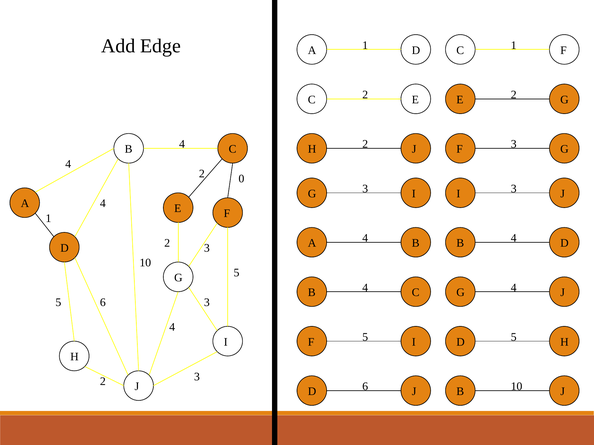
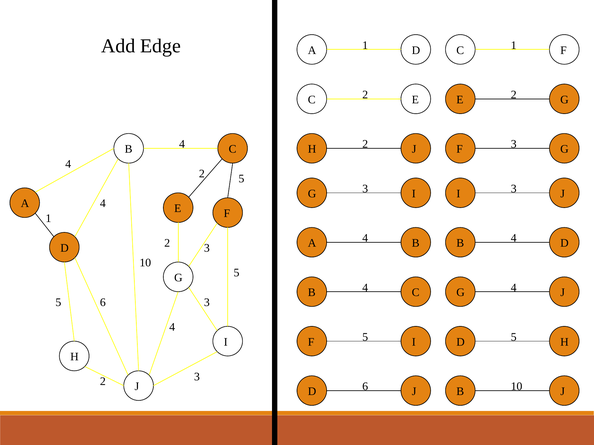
0 at (241, 179): 0 -> 5
